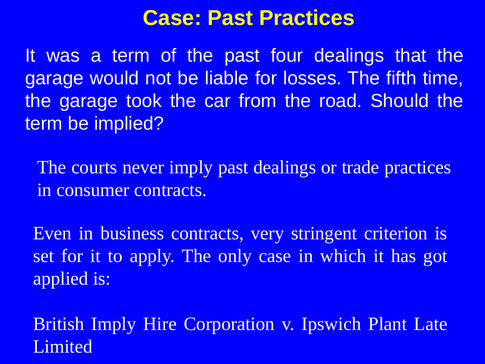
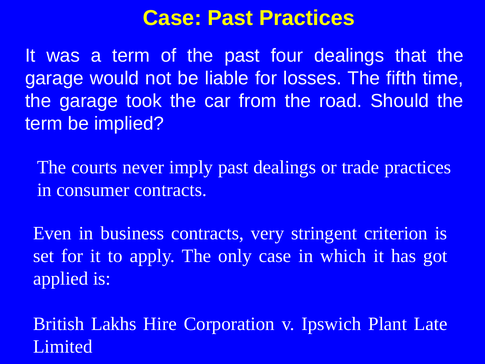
British Imply: Imply -> Lakhs
